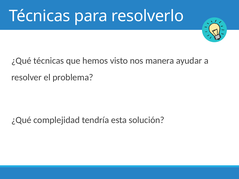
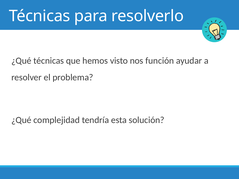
manera: manera -> función
